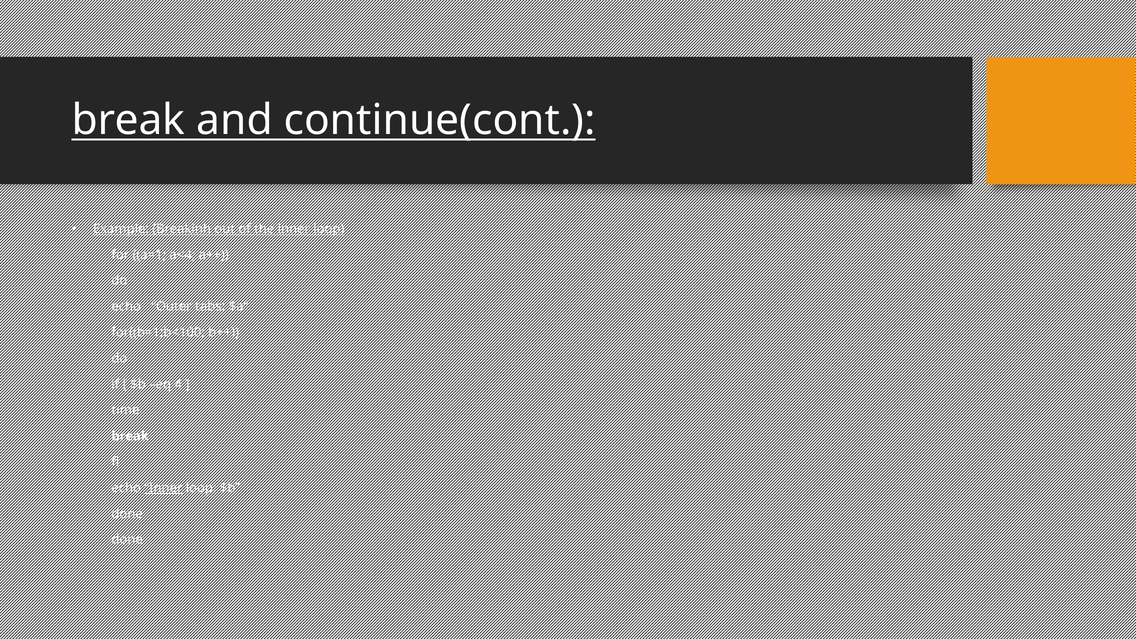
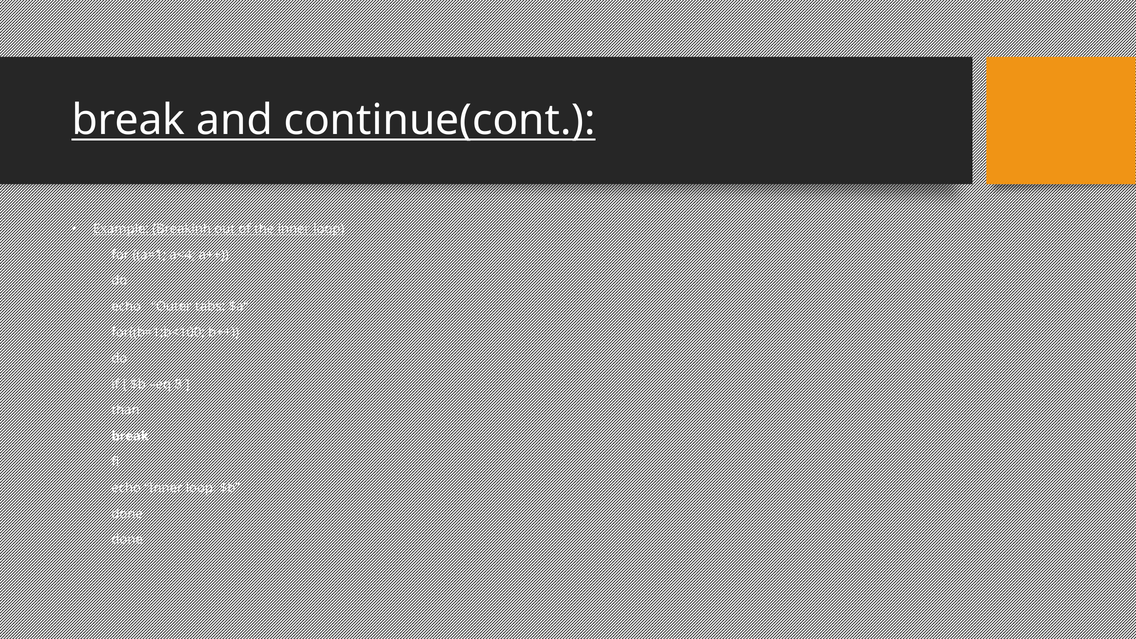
4: 4 -> 8
time: time -> than
Inner at (163, 488) underline: present -> none
